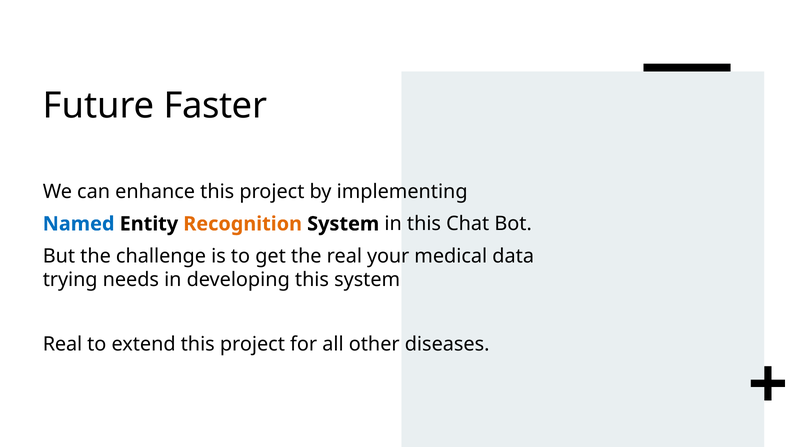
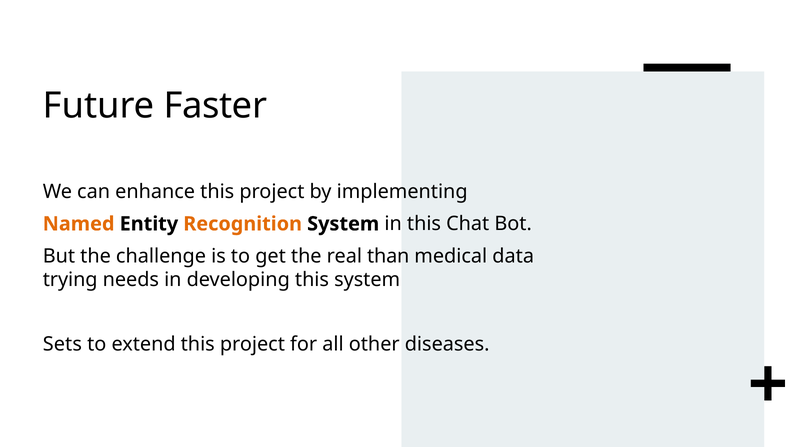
Named colour: blue -> orange
your: your -> than
Real at (62, 344): Real -> Sets
